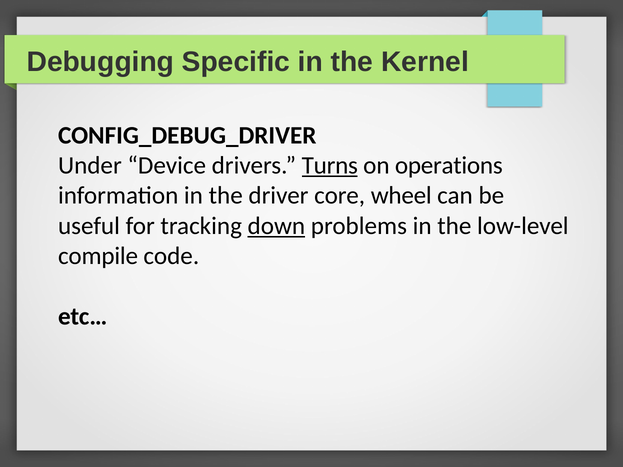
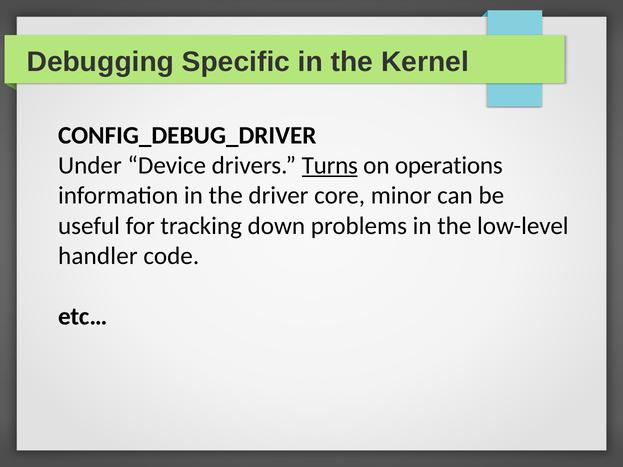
wheel: wheel -> minor
down underline: present -> none
compile: compile -> handler
